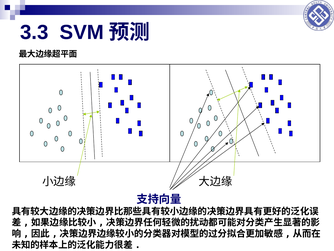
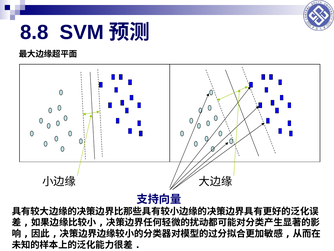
3.3: 3.3 -> 8.8
